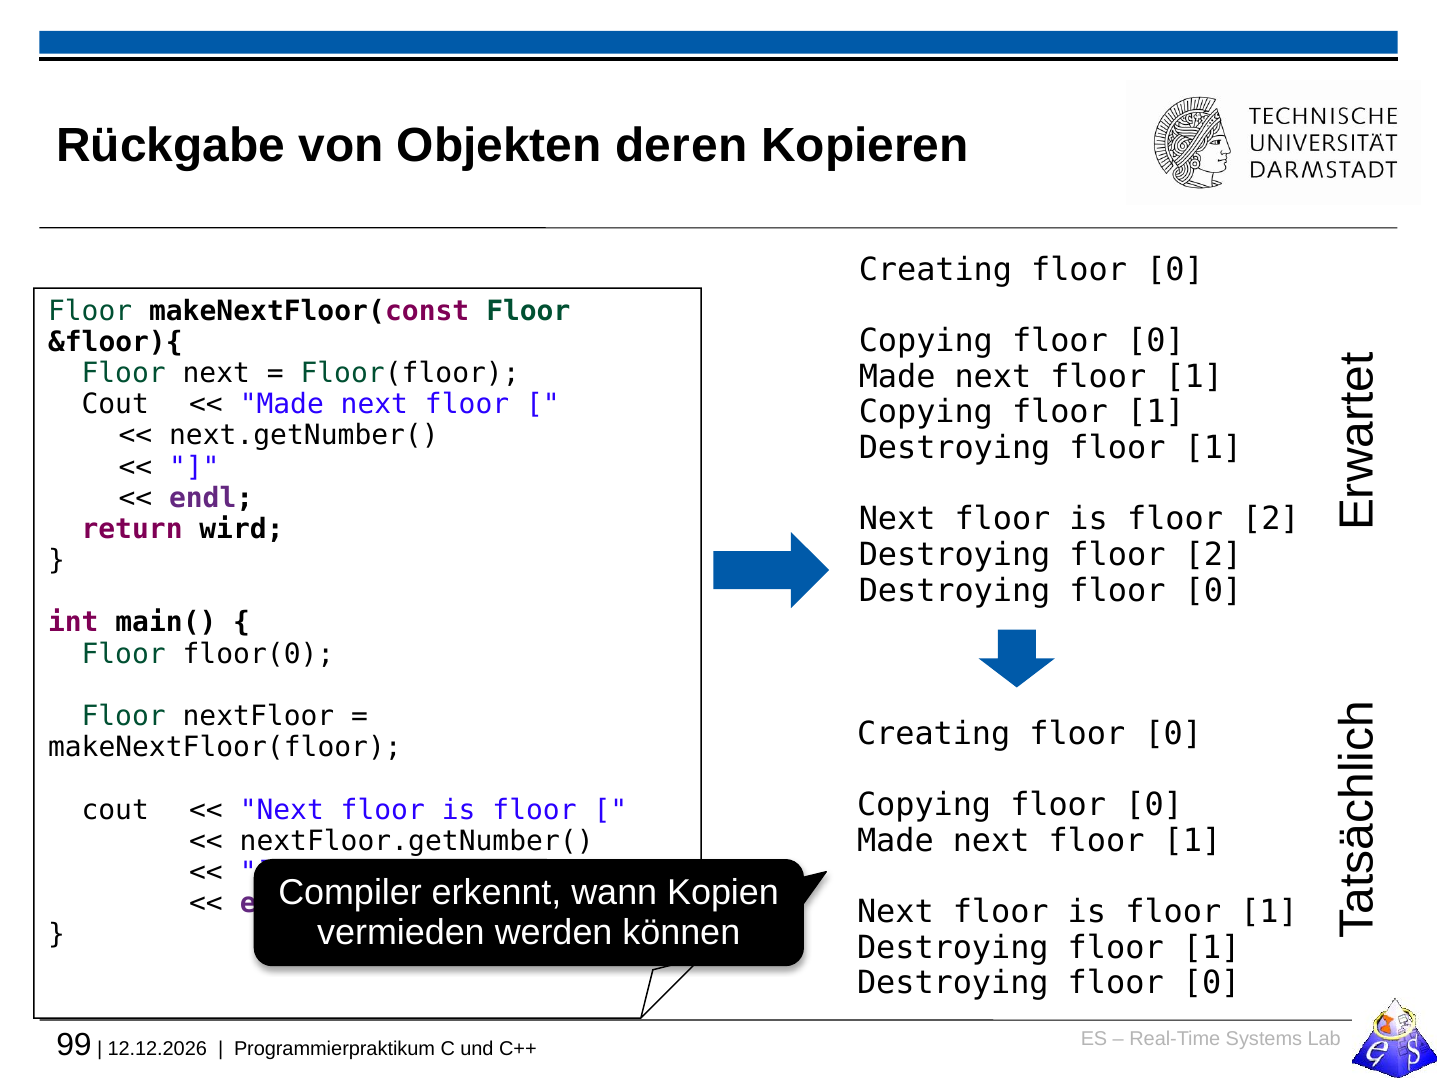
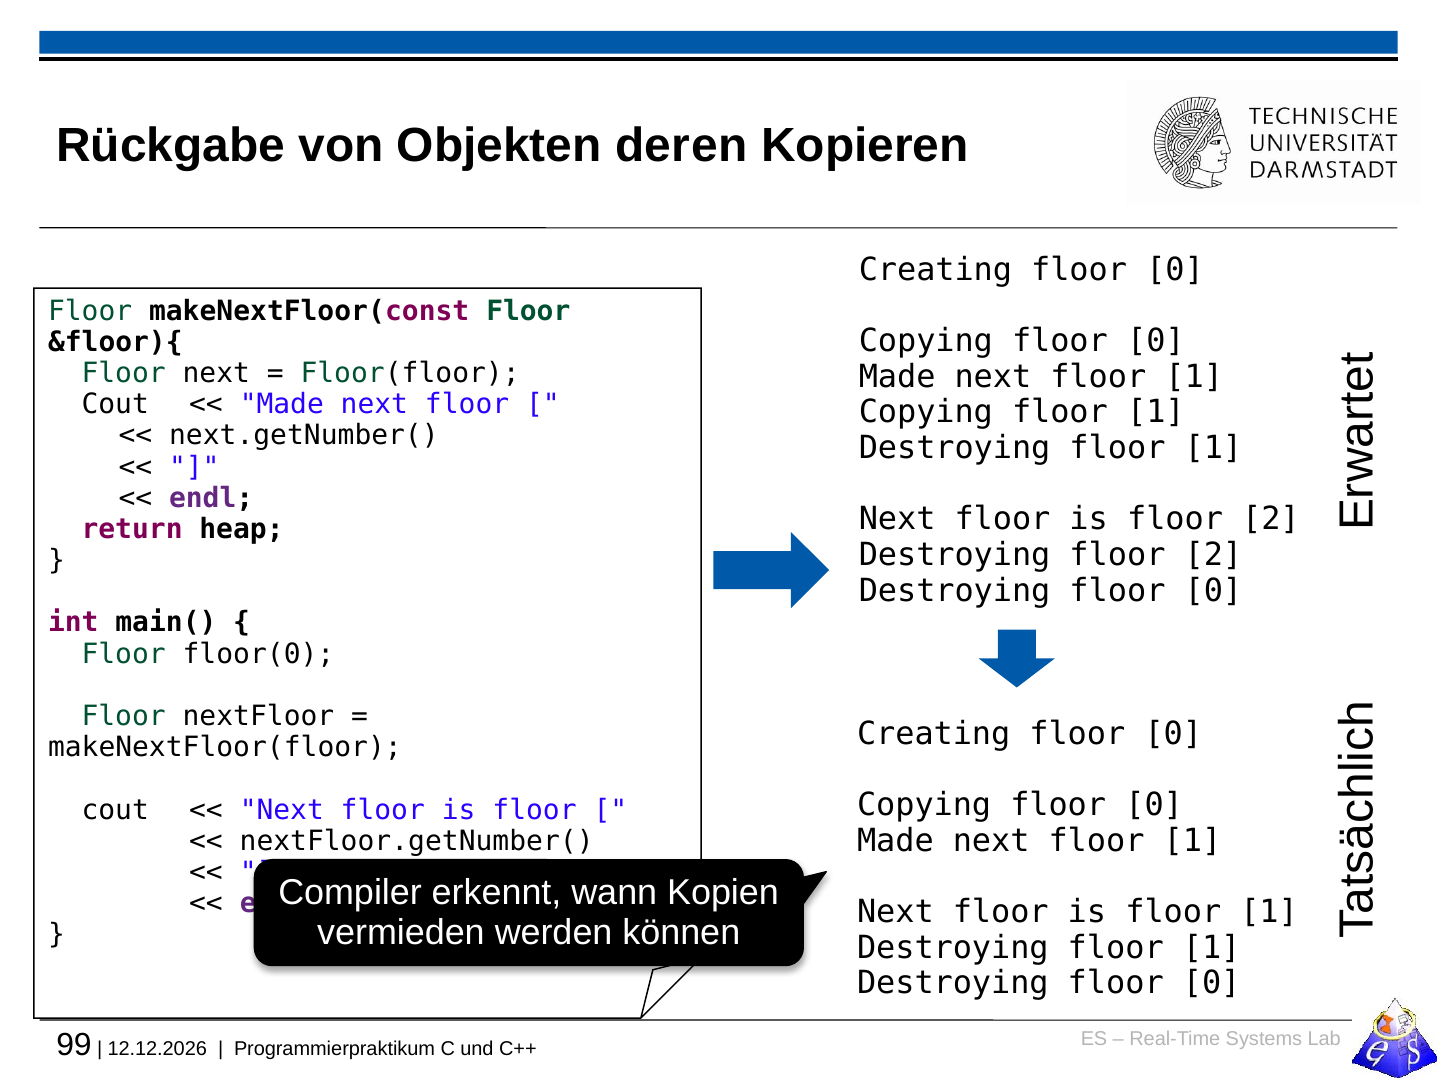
wird: wird -> heap
